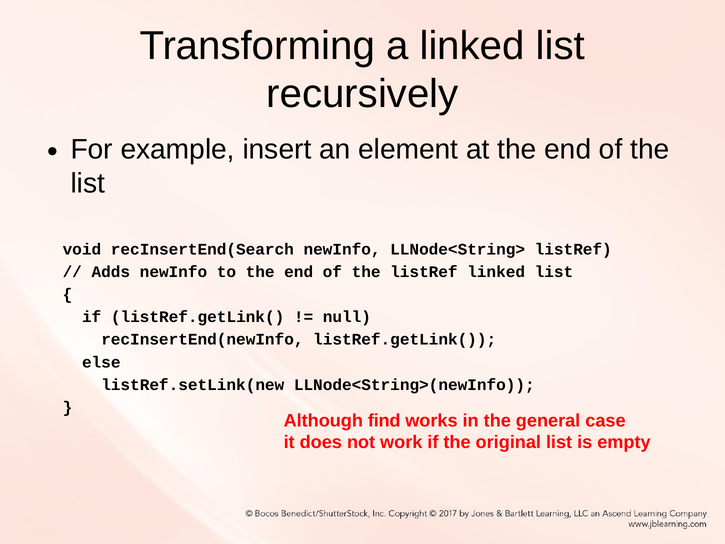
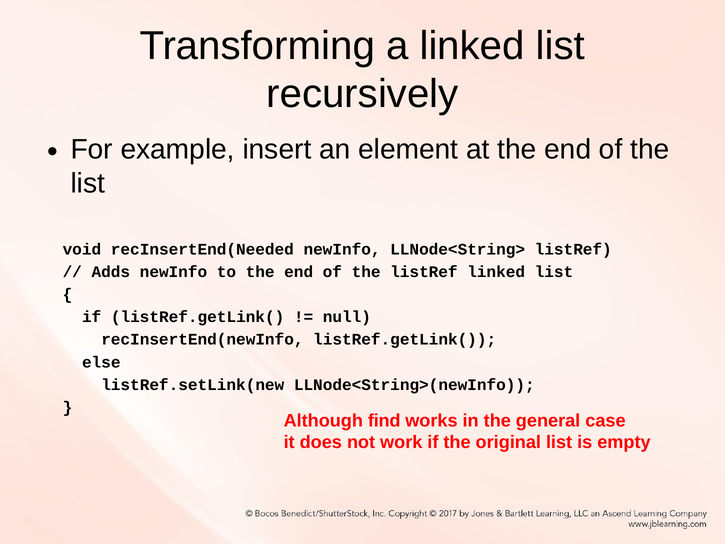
recInsertEnd(Search: recInsertEnd(Search -> recInsertEnd(Needed
